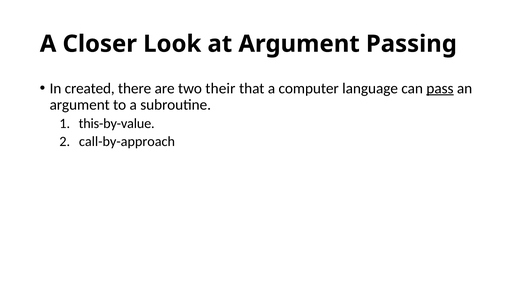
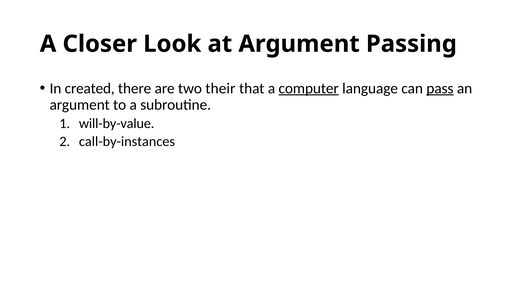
computer underline: none -> present
this-by-value: this-by-value -> will-by-value
call-by-approach: call-by-approach -> call-by-instances
